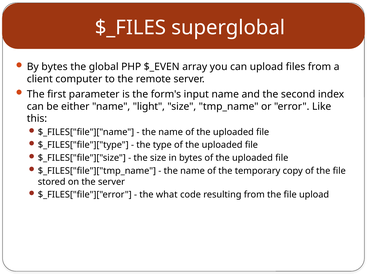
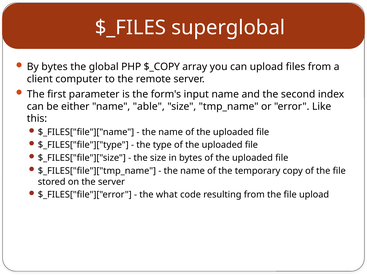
$_EVEN: $_EVEN -> $_COPY
light: light -> able
